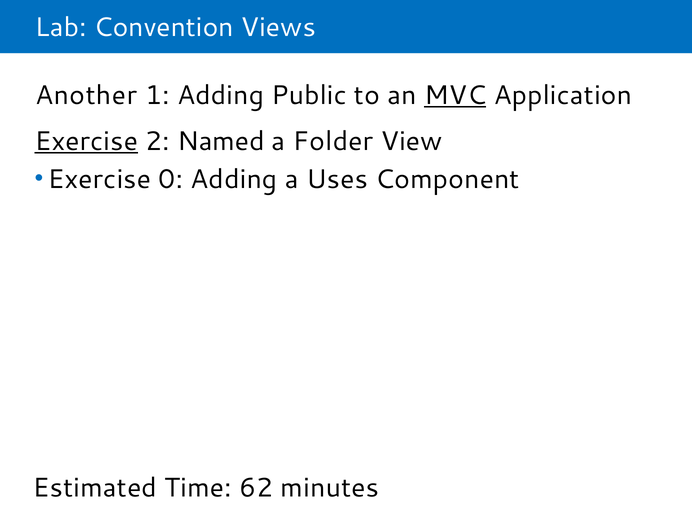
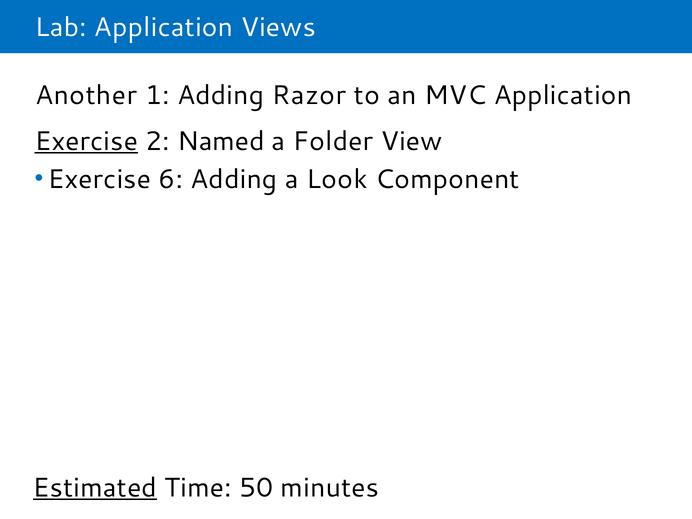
Lab Convention: Convention -> Application
Public: Public -> Razor
MVC underline: present -> none
0: 0 -> 6
Uses: Uses -> Look
Estimated underline: none -> present
62: 62 -> 50
